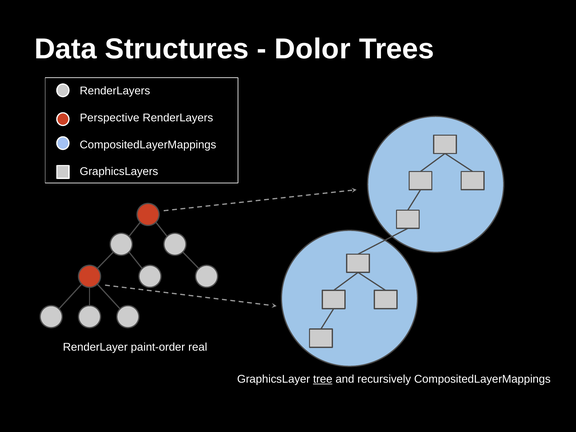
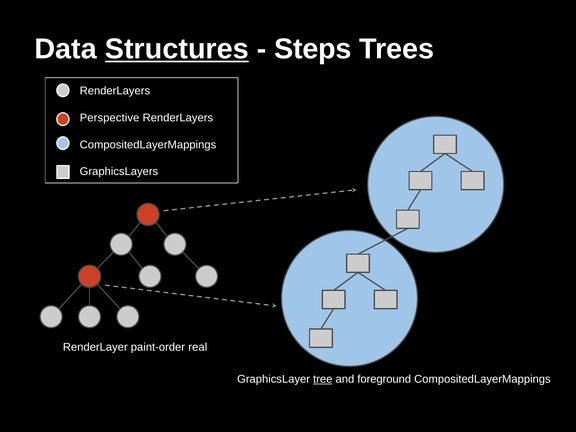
Structures underline: none -> present
Dolor: Dolor -> Steps
recursively: recursively -> foreground
